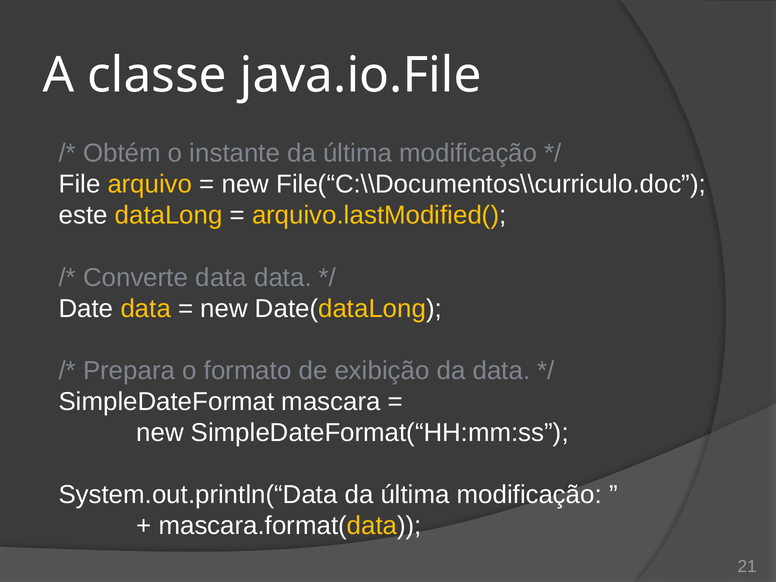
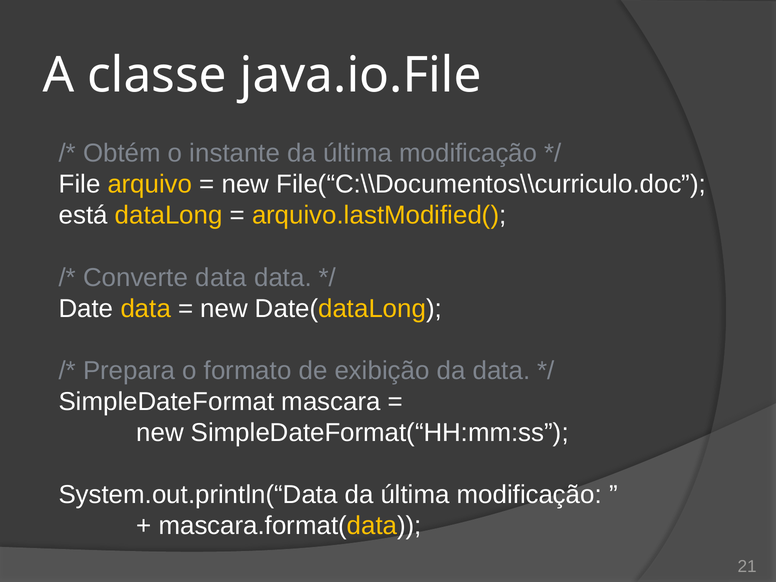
este: este -> está
